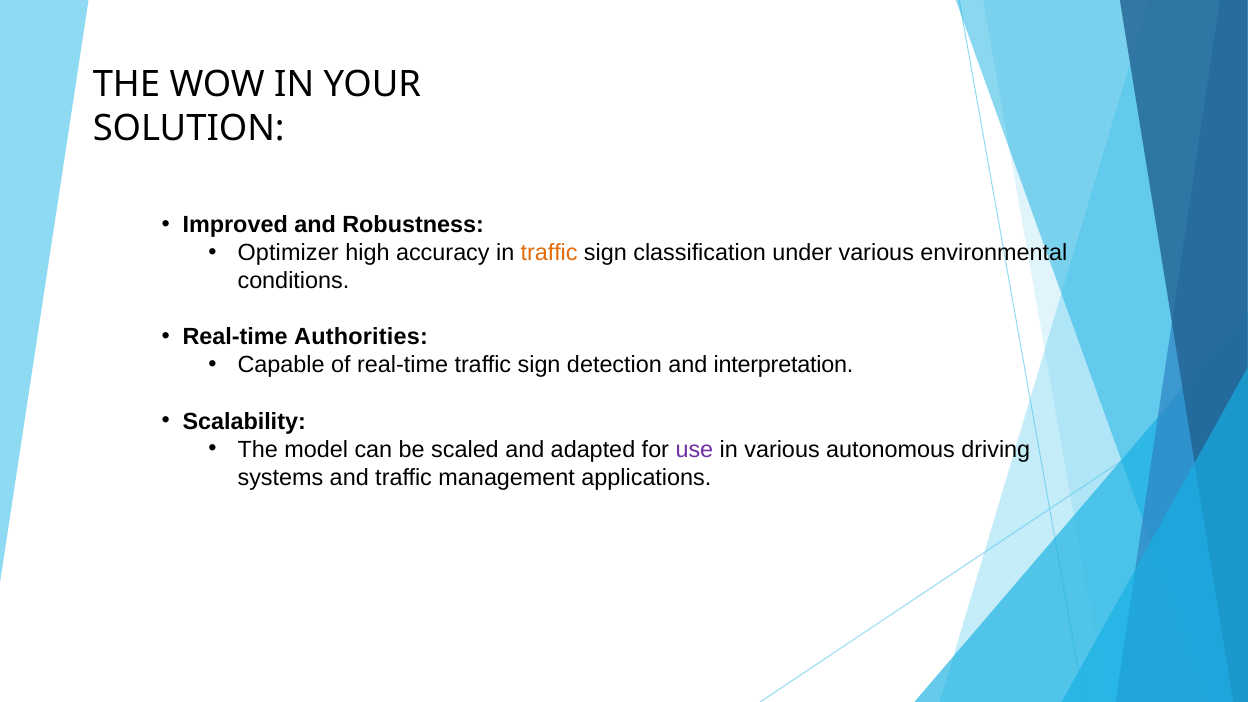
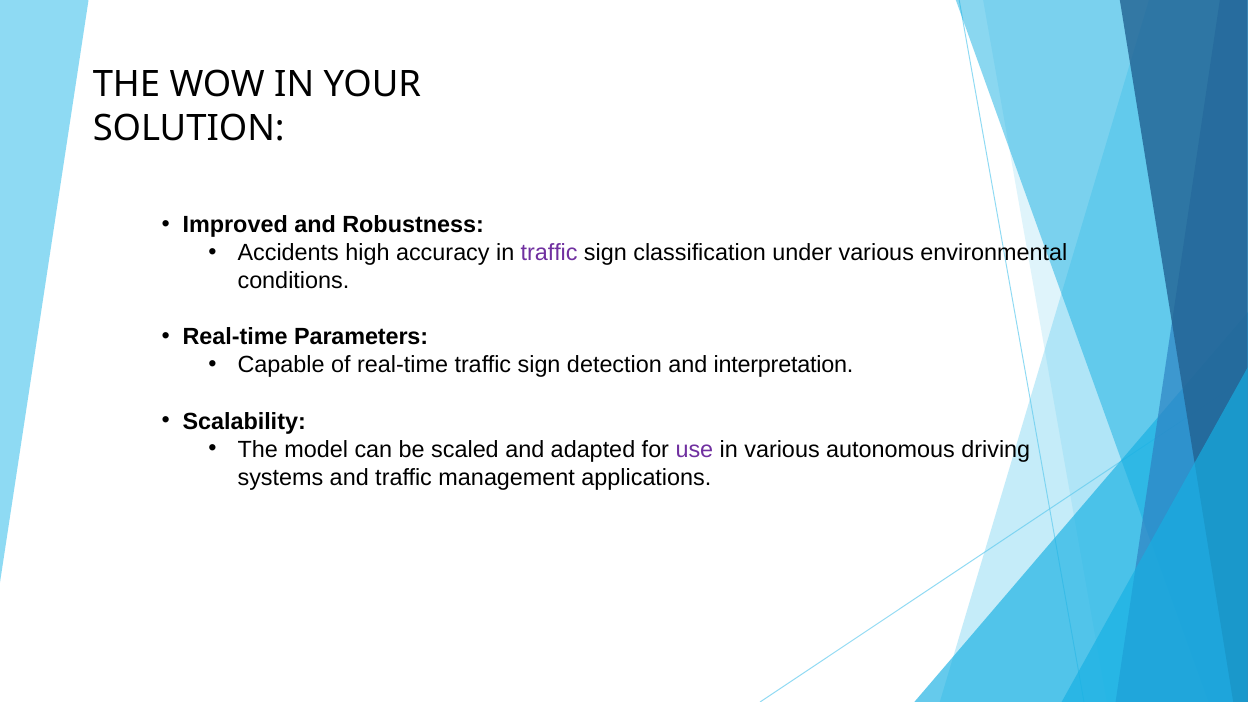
Optimizer: Optimizer -> Accidents
traffic at (549, 253) colour: orange -> purple
Authorities: Authorities -> Parameters
